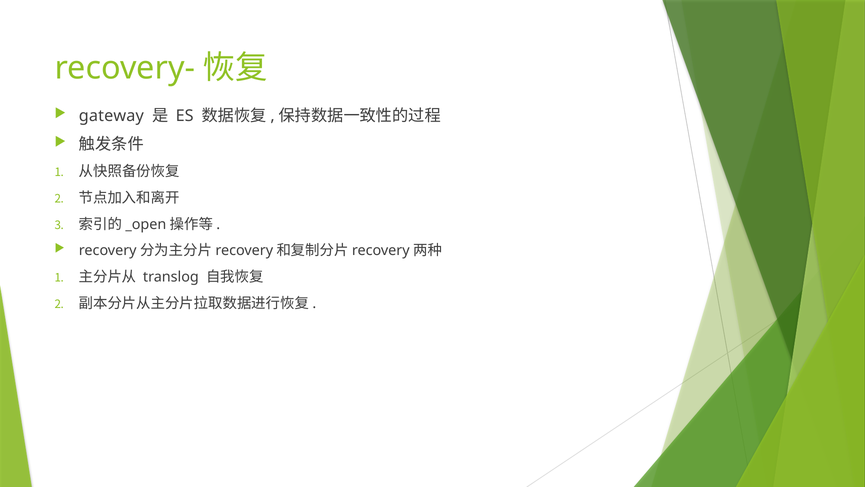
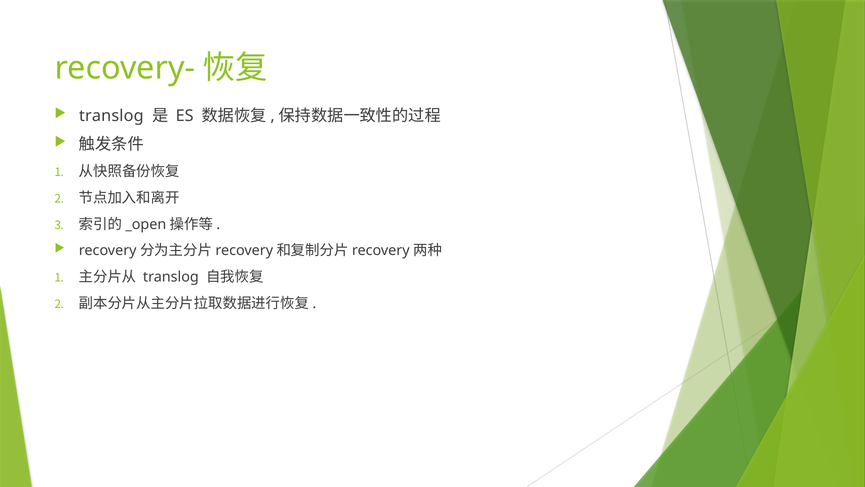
gateway at (111, 116): gateway -> translog
